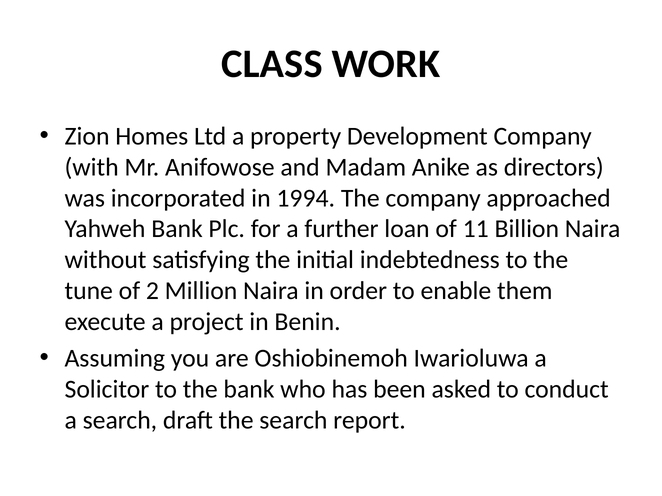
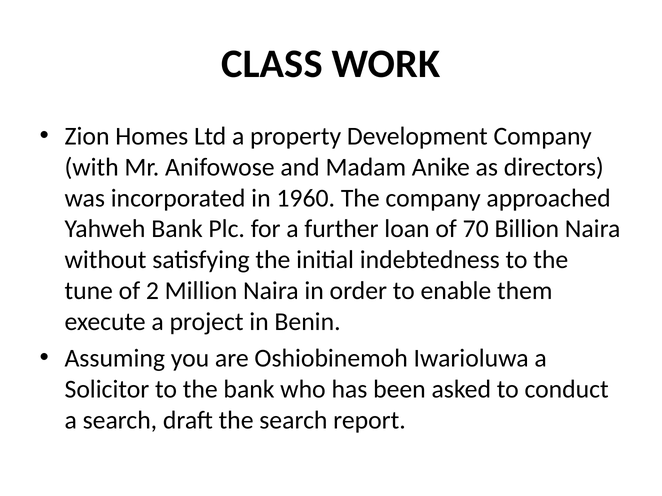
1994: 1994 -> 1960
11: 11 -> 70
